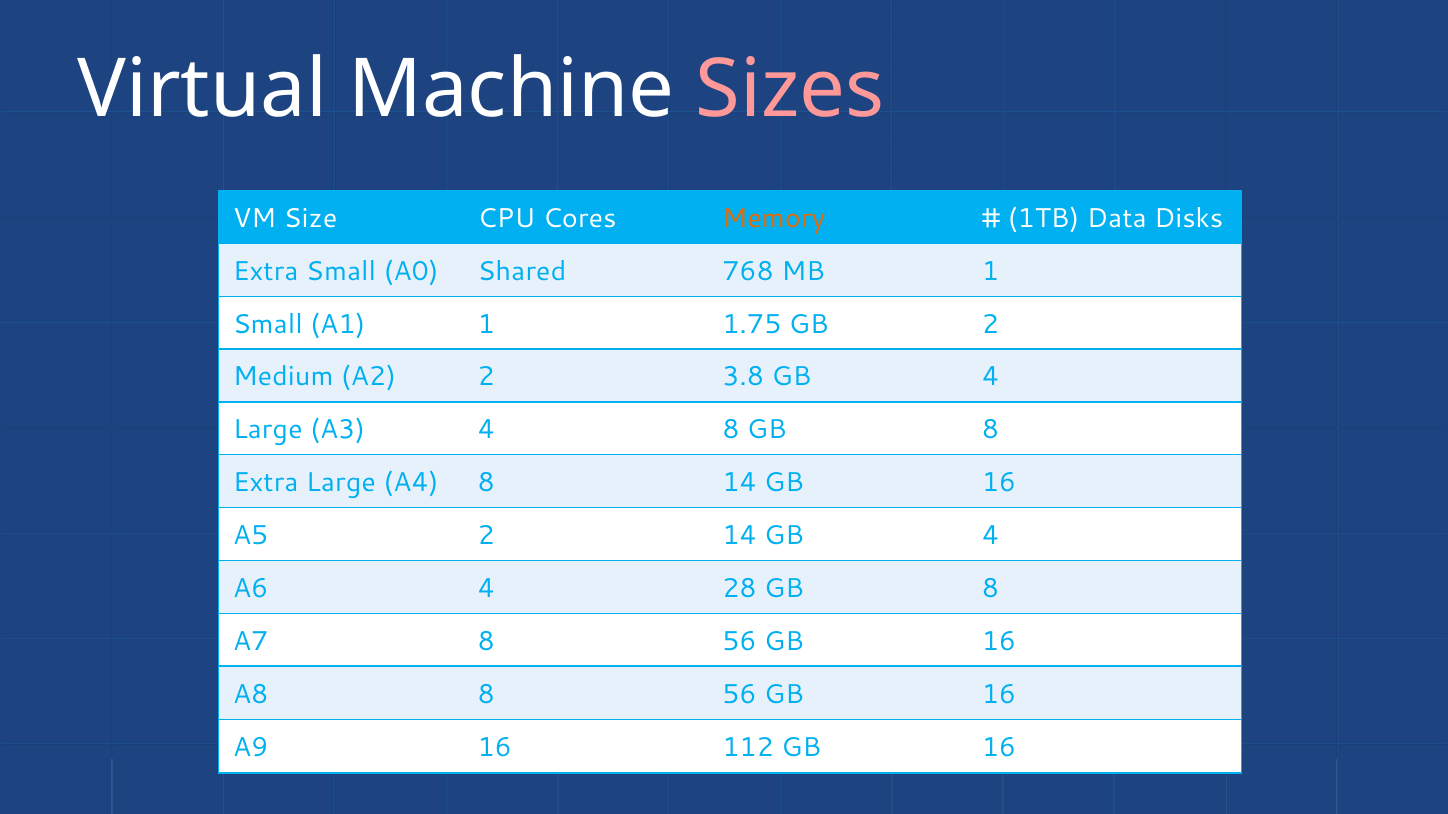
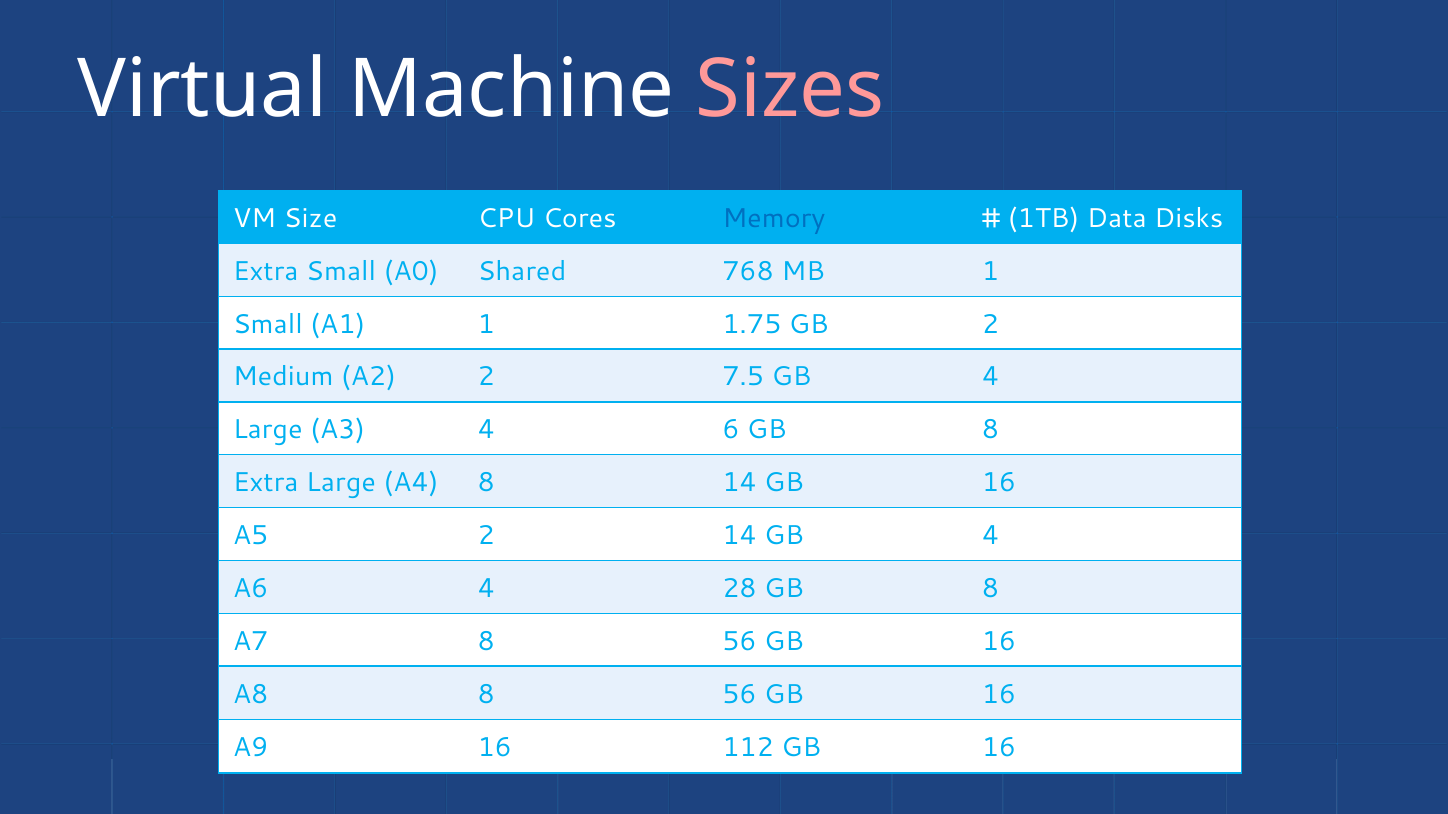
Memory colour: orange -> blue
3.8: 3.8 -> 7.5
4 8: 8 -> 6
